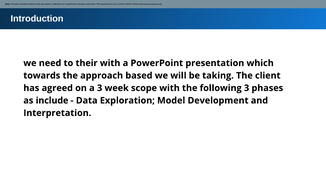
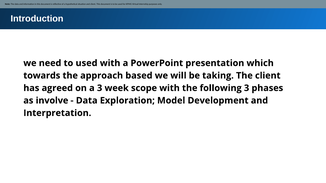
to their: their -> used
include: include -> involve
